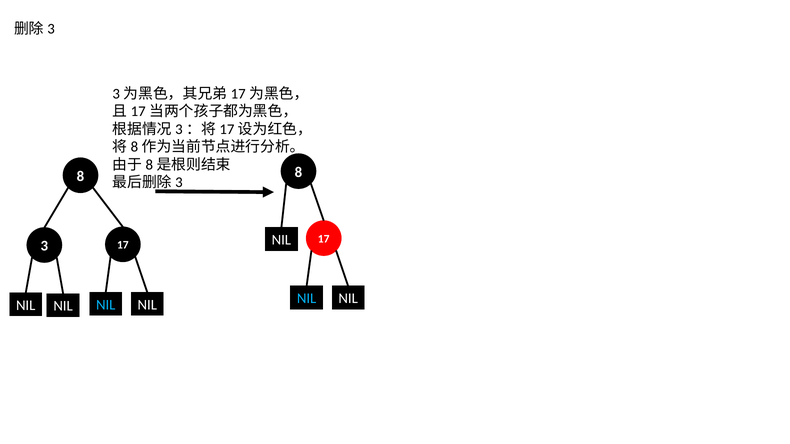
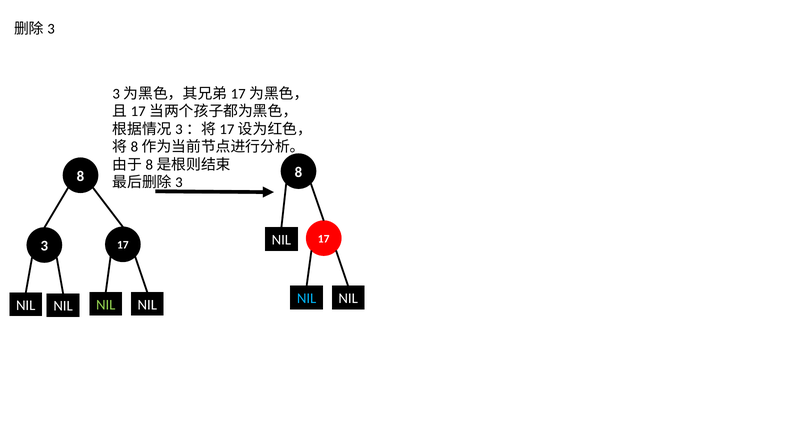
NIL at (106, 305) colour: light blue -> light green
